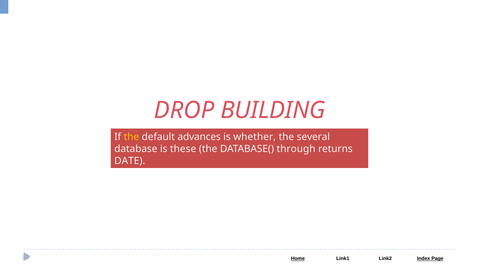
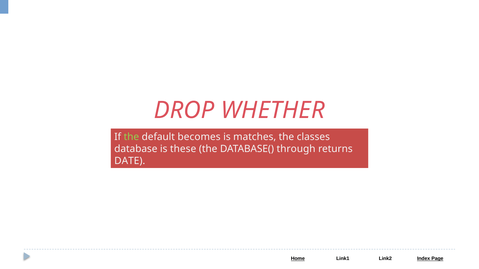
BUILDING: BUILDING -> WHETHER
the at (131, 137) colour: yellow -> light green
advances: advances -> becomes
whether: whether -> matches
several: several -> classes
